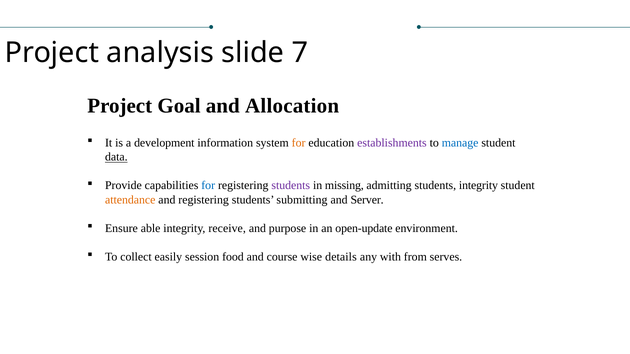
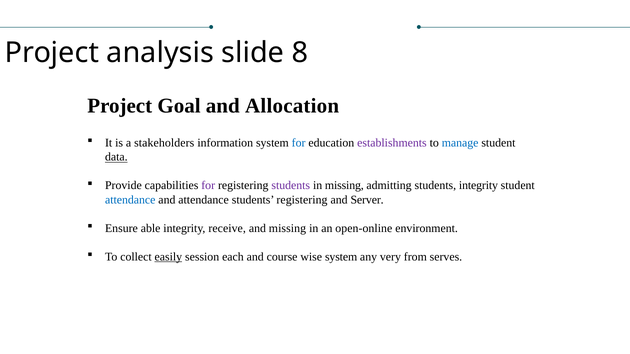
7: 7 -> 8
development: development -> stakeholders
for at (299, 143) colour: orange -> blue
for at (208, 186) colour: blue -> purple
attendance at (130, 200) colour: orange -> blue
and registering: registering -> attendance
students submitting: submitting -> registering
and purpose: purpose -> missing
open-update: open-update -> open-online
easily underline: none -> present
food: food -> each
wise details: details -> system
with: with -> very
